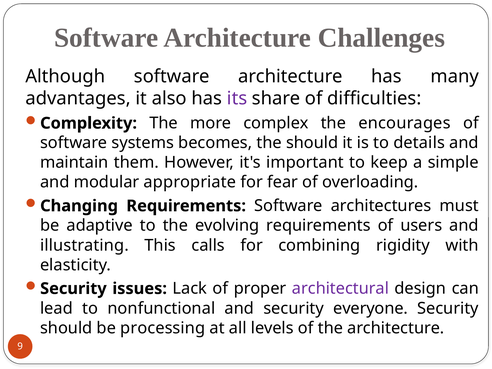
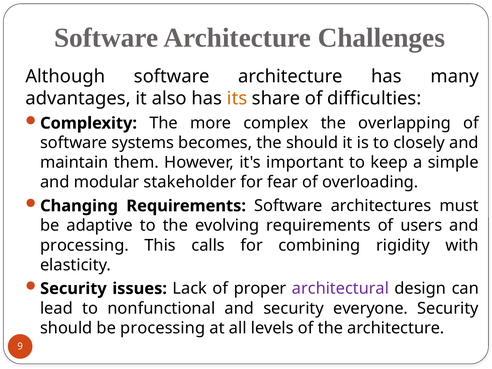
its colour: purple -> orange
encourages: encourages -> overlapping
details: details -> closely
appropriate: appropriate -> stakeholder
illustrating at (84, 245): illustrating -> processing
